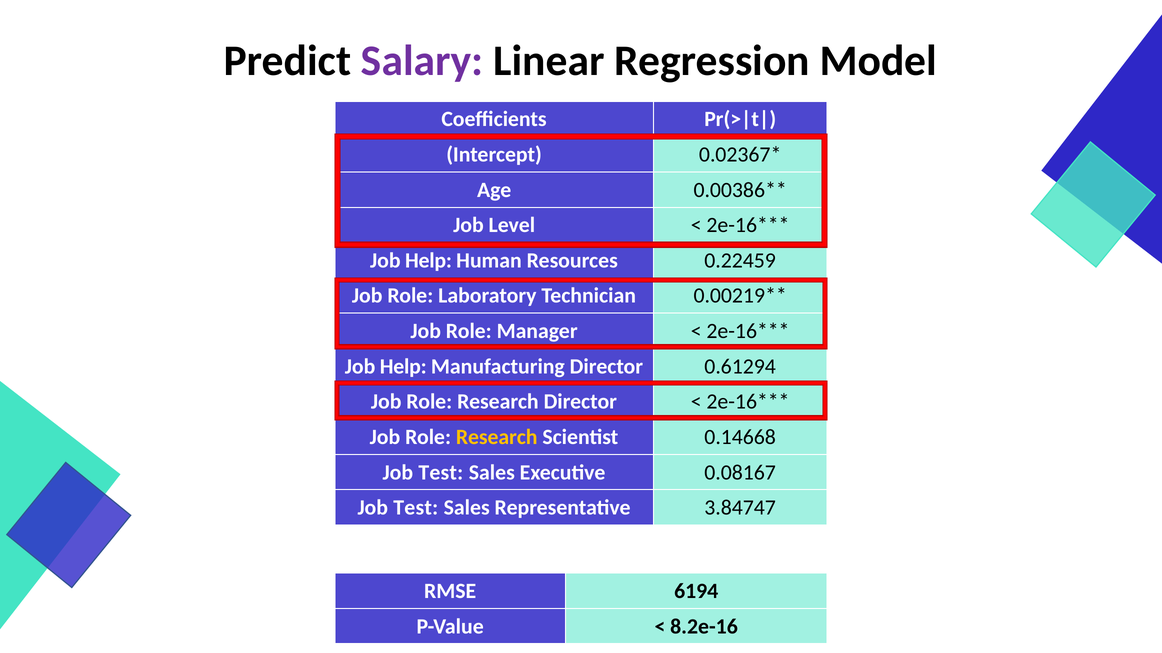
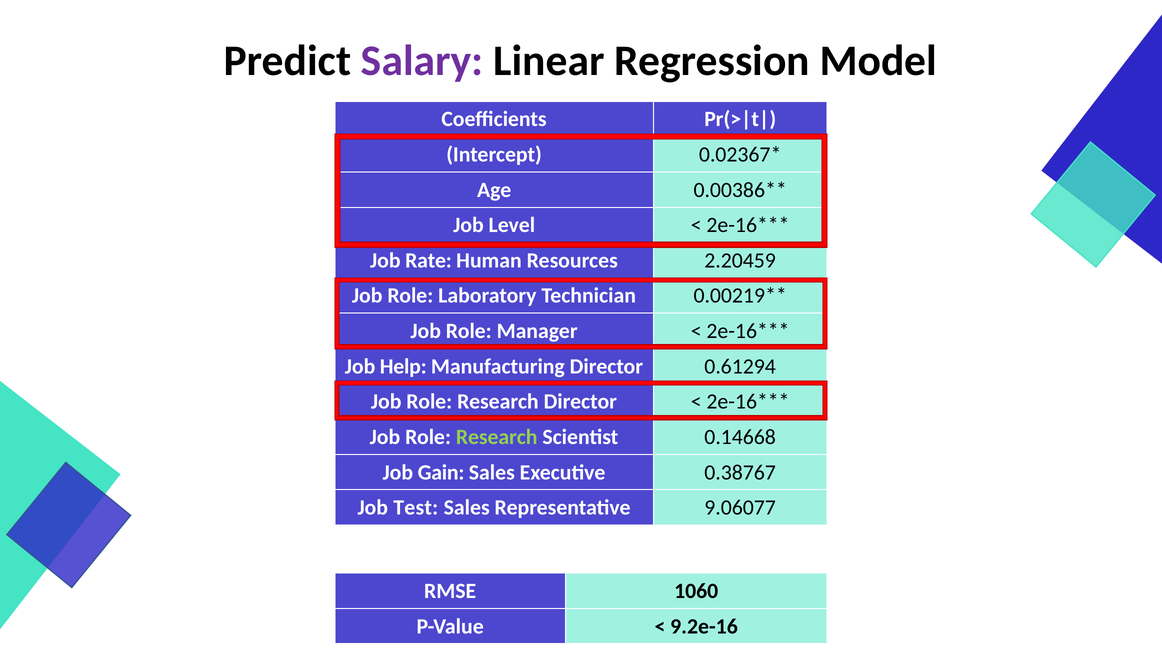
Help at (429, 261): Help -> Rate
0.22459: 0.22459 -> 2.20459
Research at (497, 437) colour: yellow -> light green
Test at (441, 473): Test -> Gain
0.08167: 0.08167 -> 0.38767
3.84747: 3.84747 -> 9.06077
6194: 6194 -> 1060
8.2e-16: 8.2e-16 -> 9.2e-16
